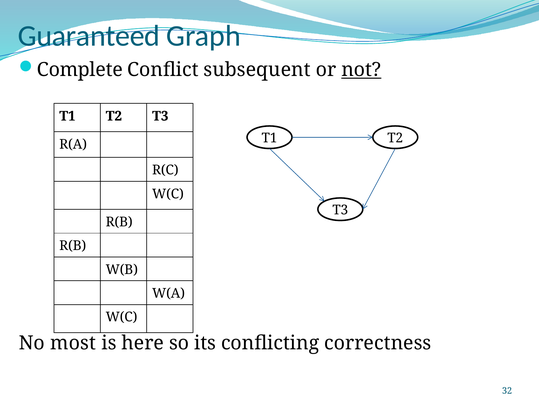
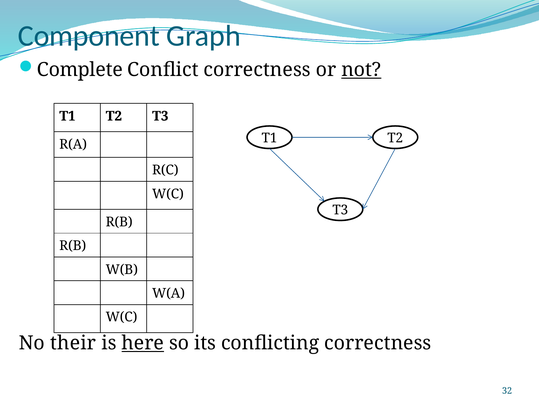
Guaranteed: Guaranteed -> Component
Conflict subsequent: subsequent -> correctness
most: most -> their
here underline: none -> present
